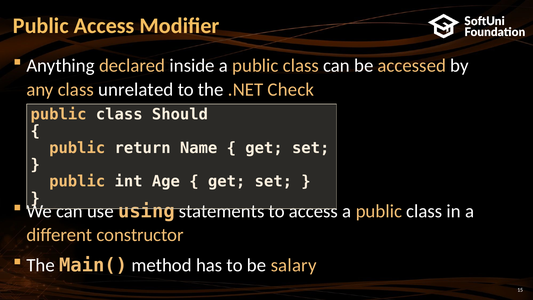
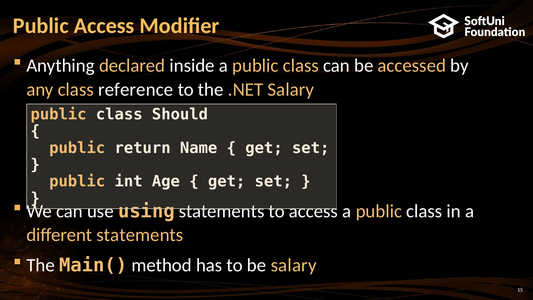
unrelated: unrelated -> reference
.NET Check: Check -> Salary
different constructor: constructor -> statements
